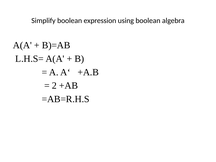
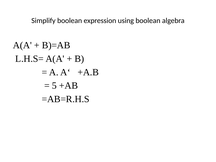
2: 2 -> 5
